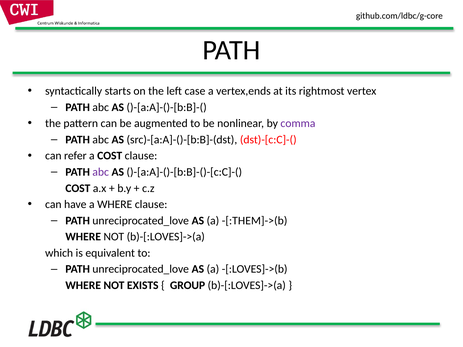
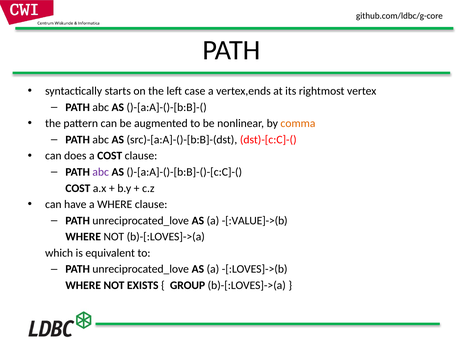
comma colour: purple -> orange
refer: refer -> does
-[:THEM]->(b: -[:THEM]->(b -> -[:VALUE]->(b
